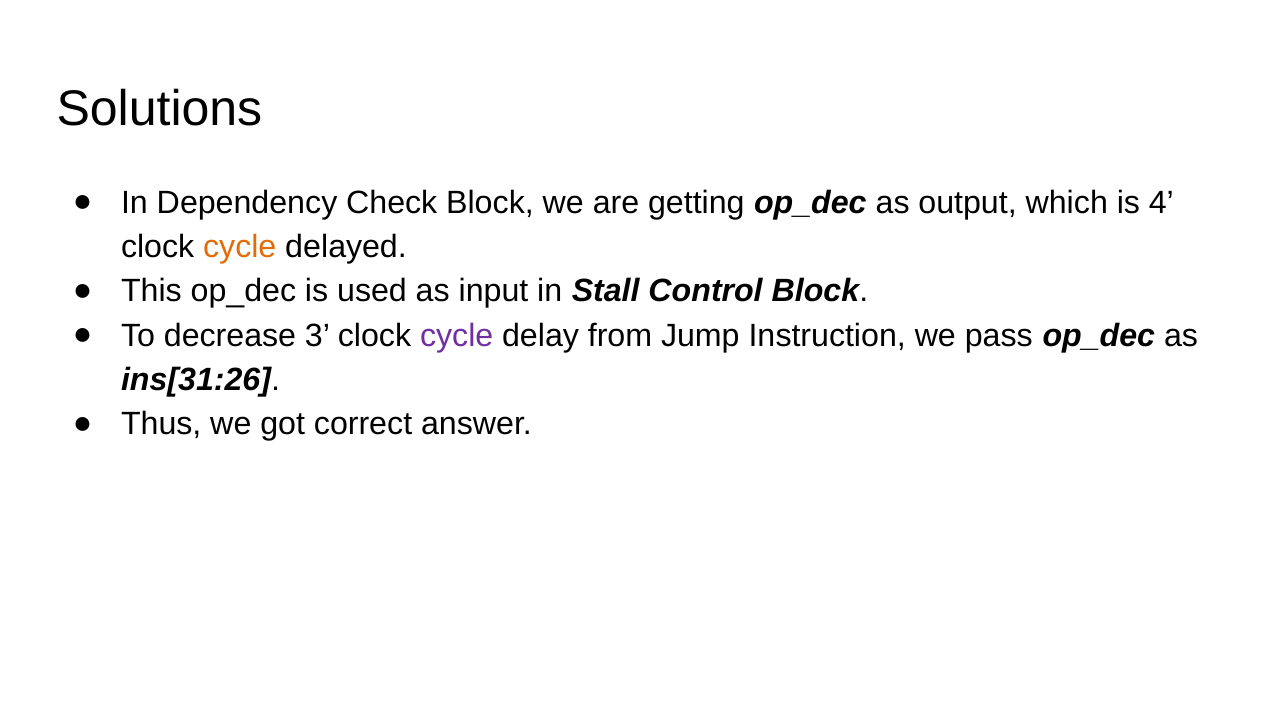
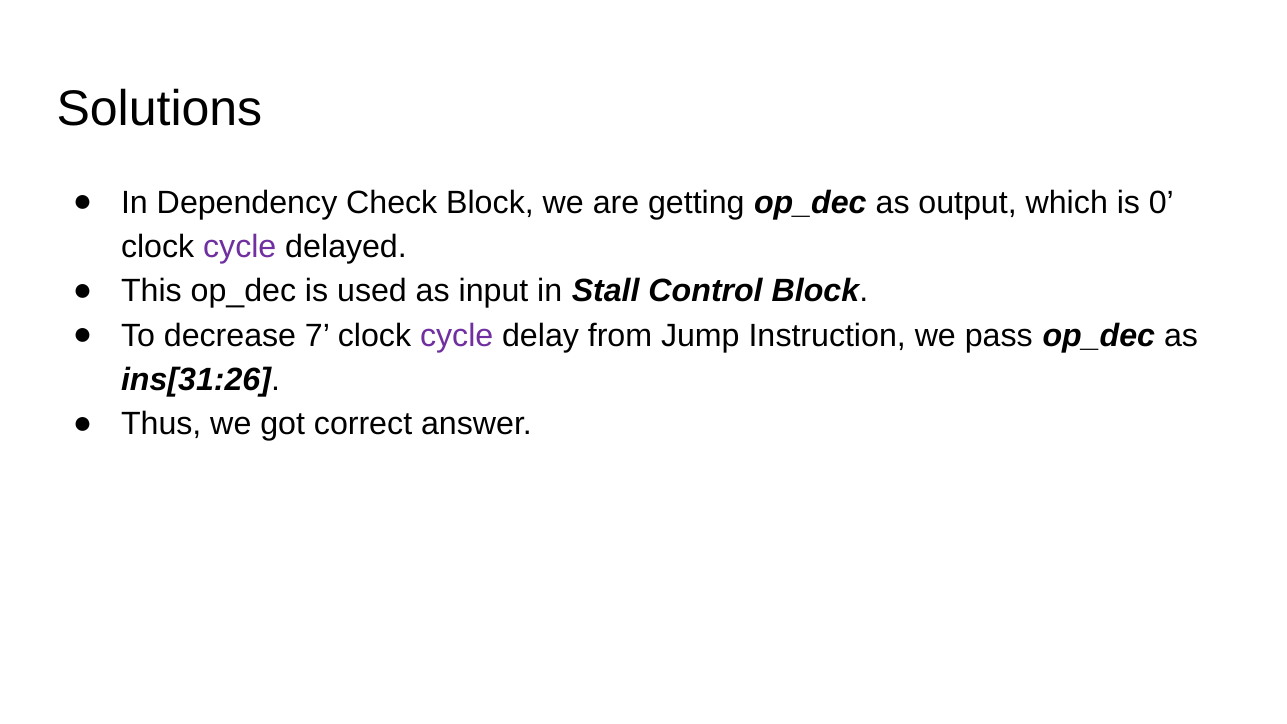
4: 4 -> 0
cycle at (240, 247) colour: orange -> purple
3: 3 -> 7
